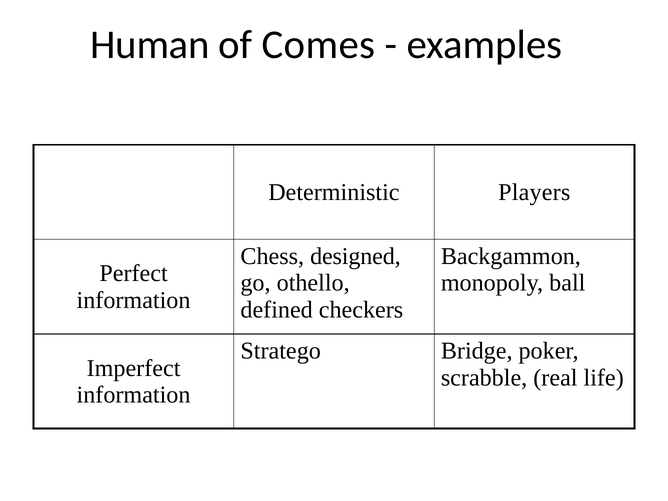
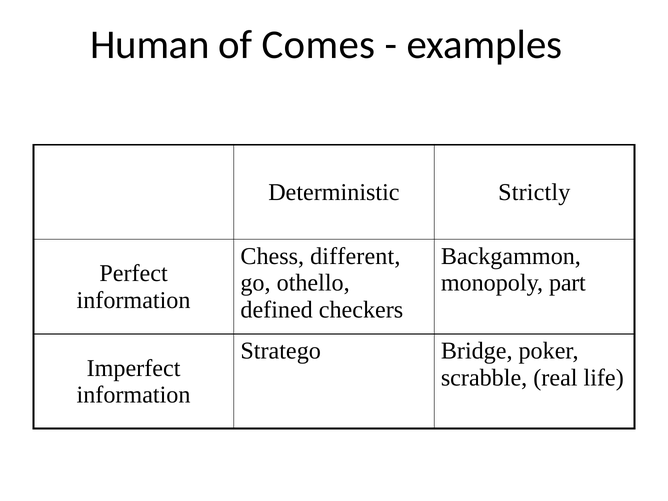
Players: Players -> Strictly
designed: designed -> different
ball: ball -> part
